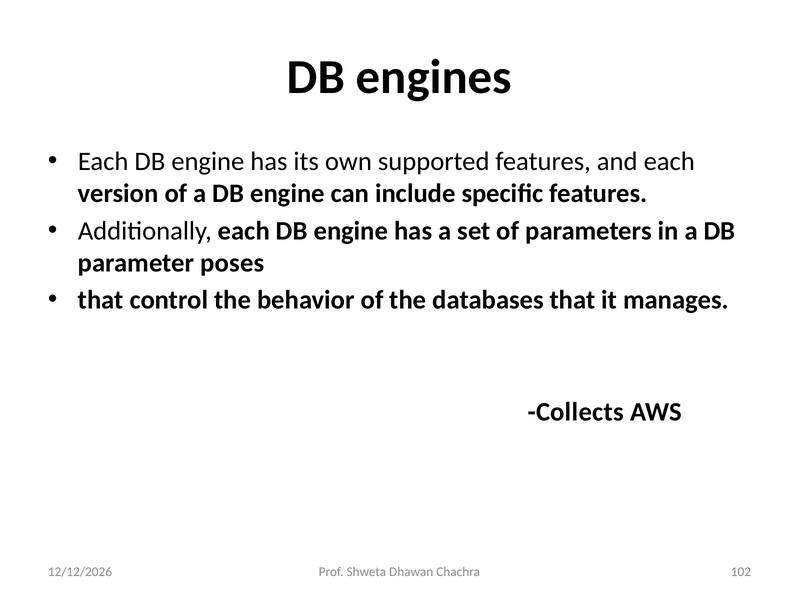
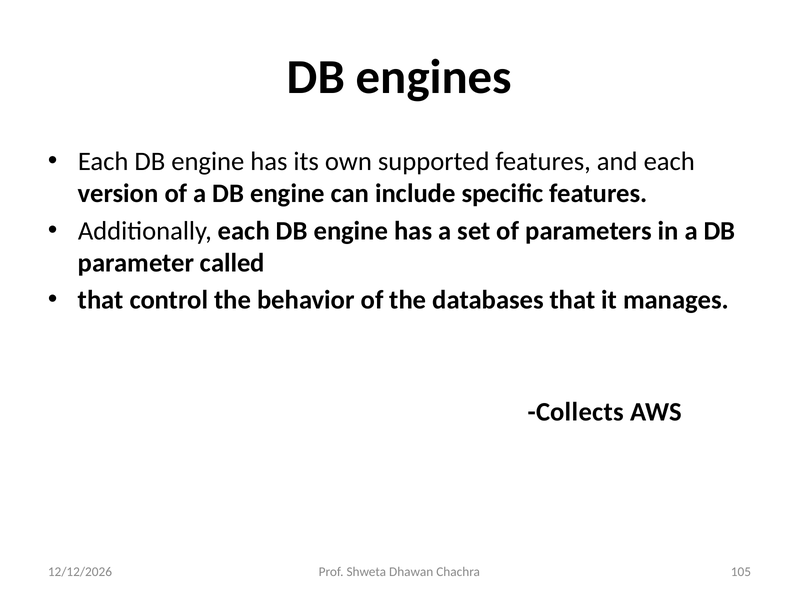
poses: poses -> called
102: 102 -> 105
